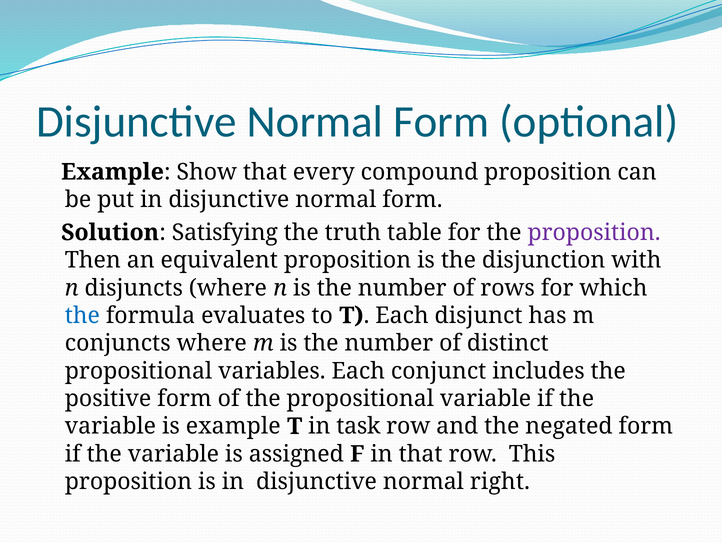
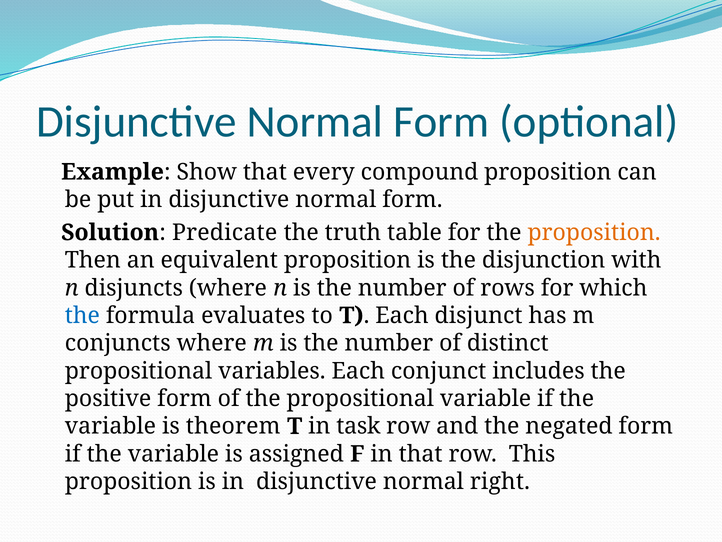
Satisfying: Satisfying -> Predicate
proposition at (594, 232) colour: purple -> orange
is example: example -> theorem
